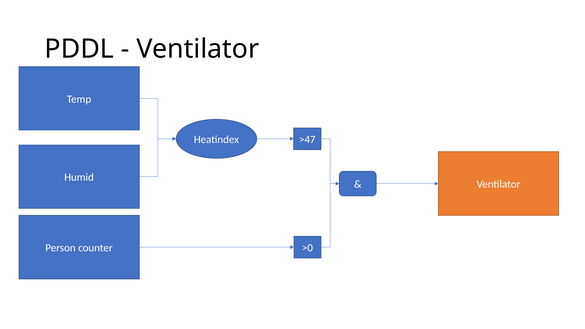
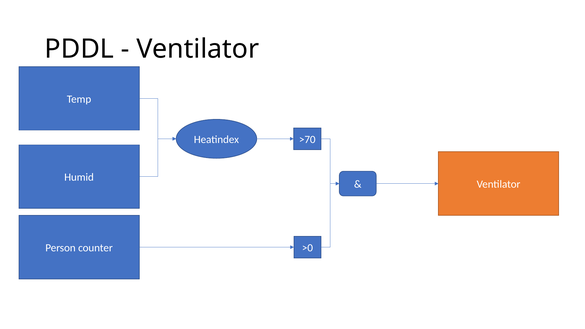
>47: >47 -> >70
